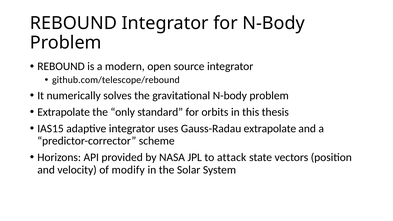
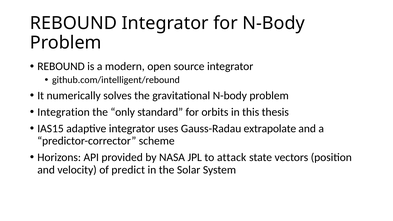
github.com/telescope/rebound: github.com/telescope/rebound -> github.com/intelligent/rebound
Extrapolate at (64, 112): Extrapolate -> Integration
modify: modify -> predict
